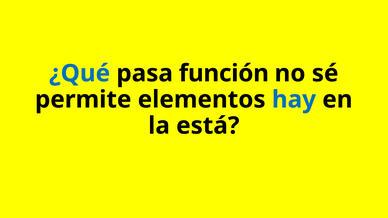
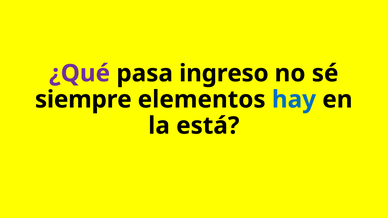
¿Qué colour: blue -> purple
función: función -> ingreso
permite: permite -> siempre
